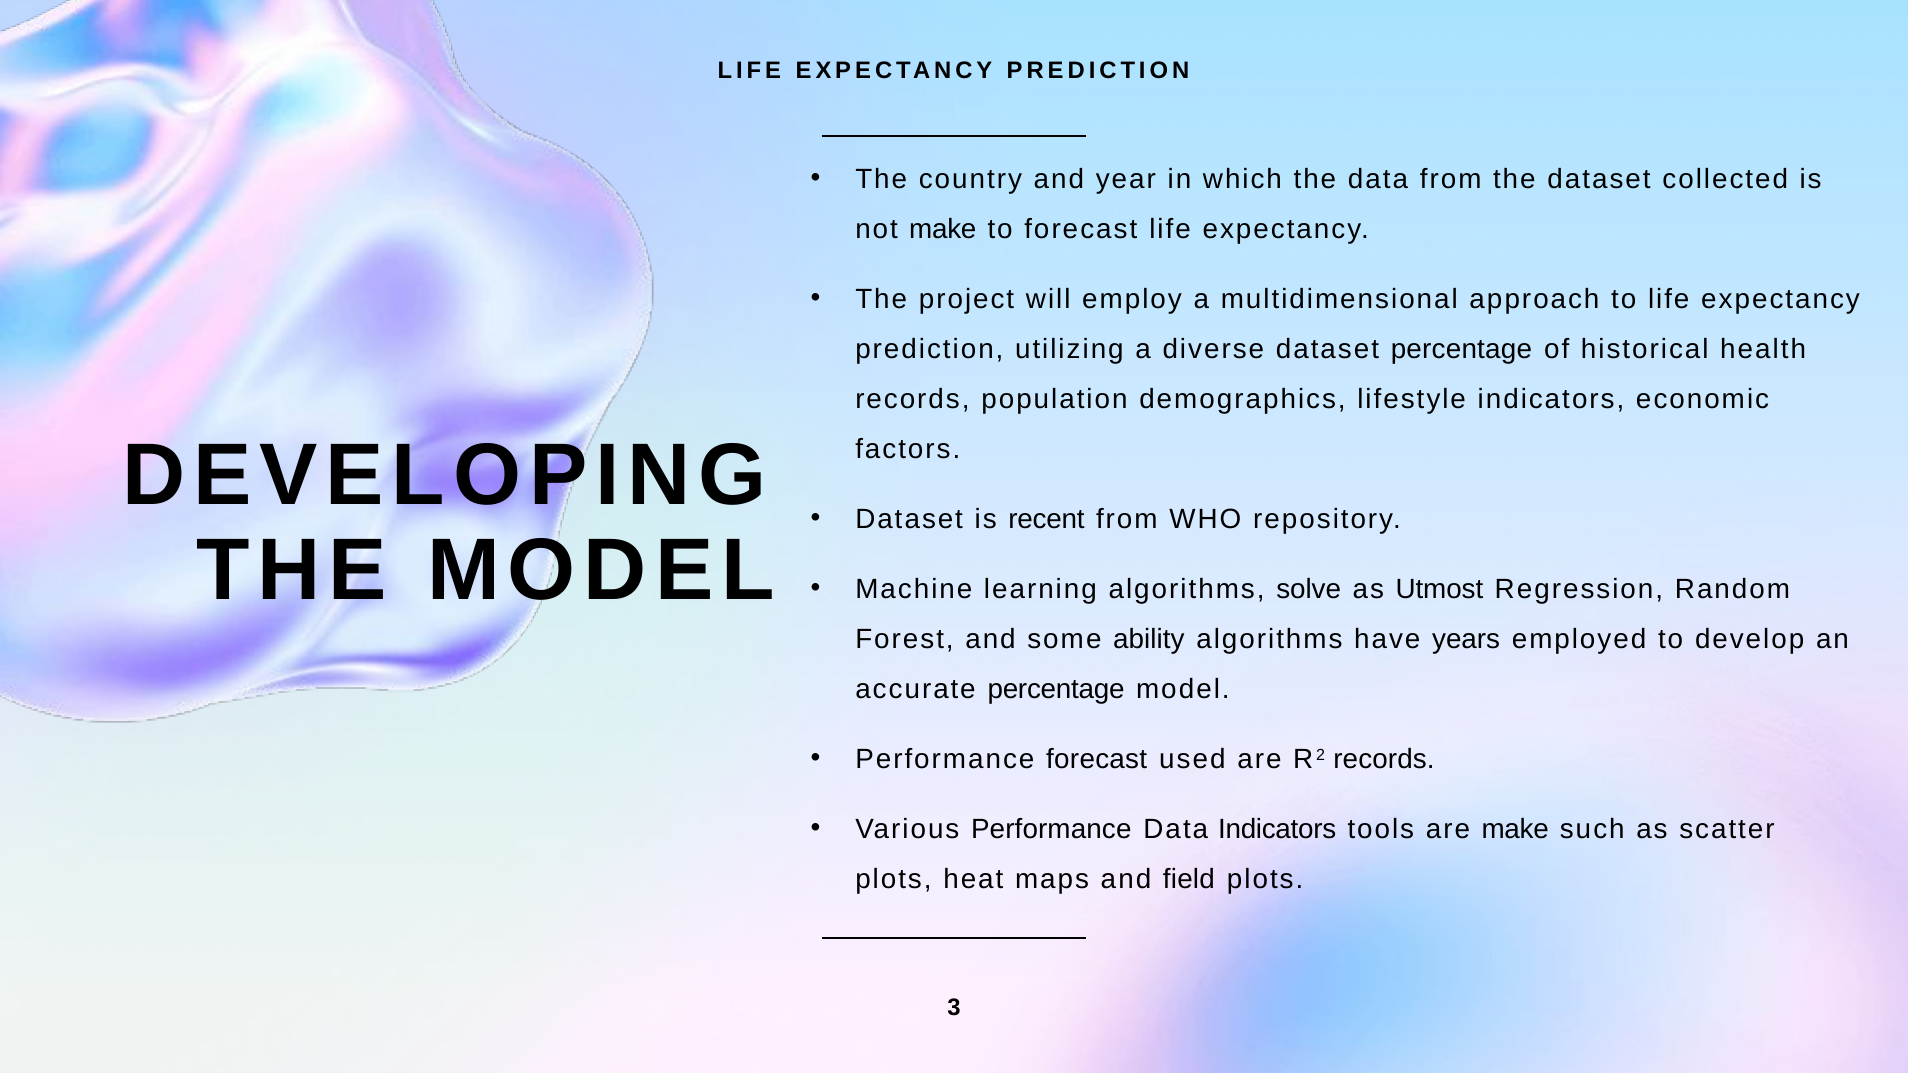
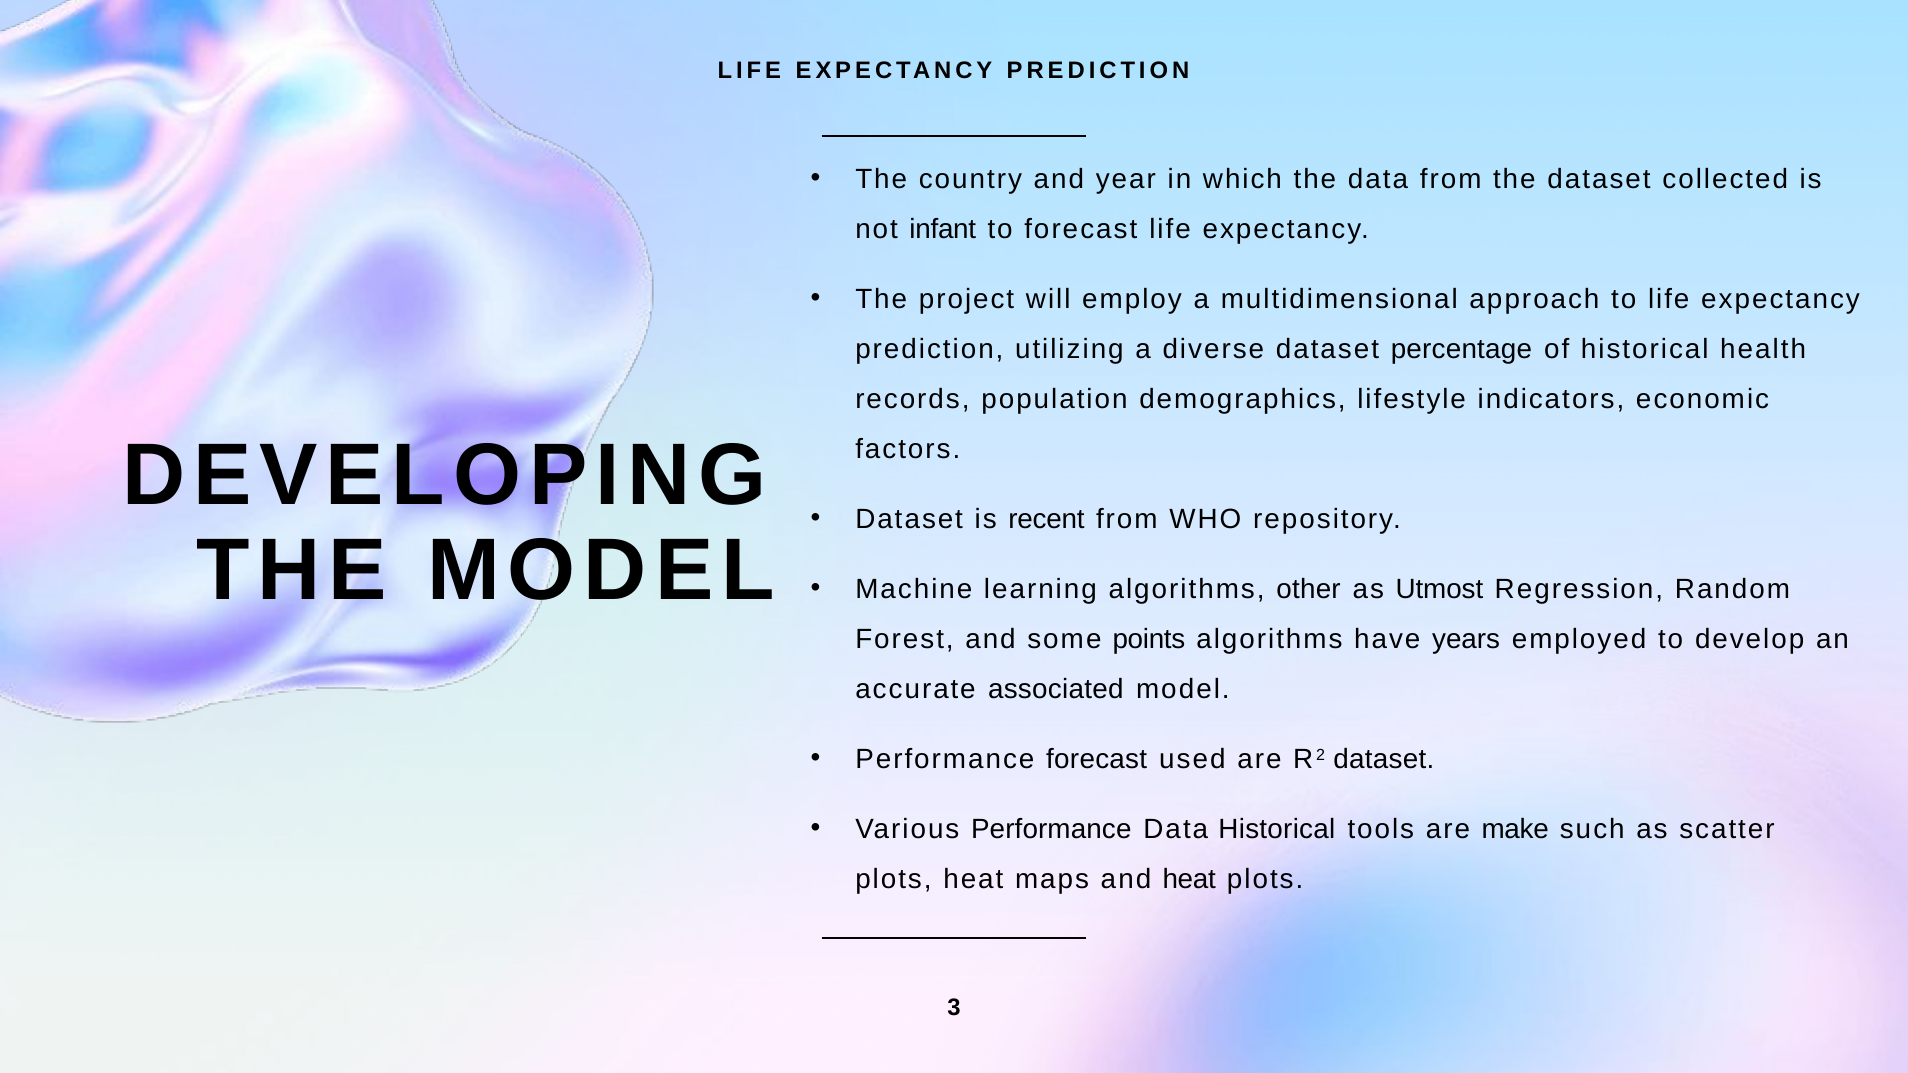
not make: make -> infant
solve: solve -> other
ability: ability -> points
accurate percentage: percentage -> associated
R2 records: records -> dataset
Data Indicators: Indicators -> Historical
and field: field -> heat
